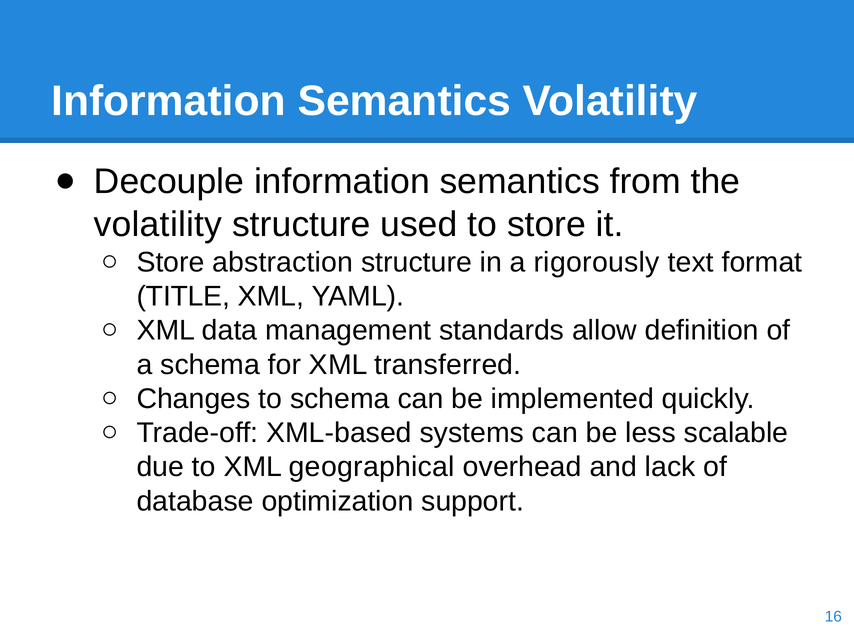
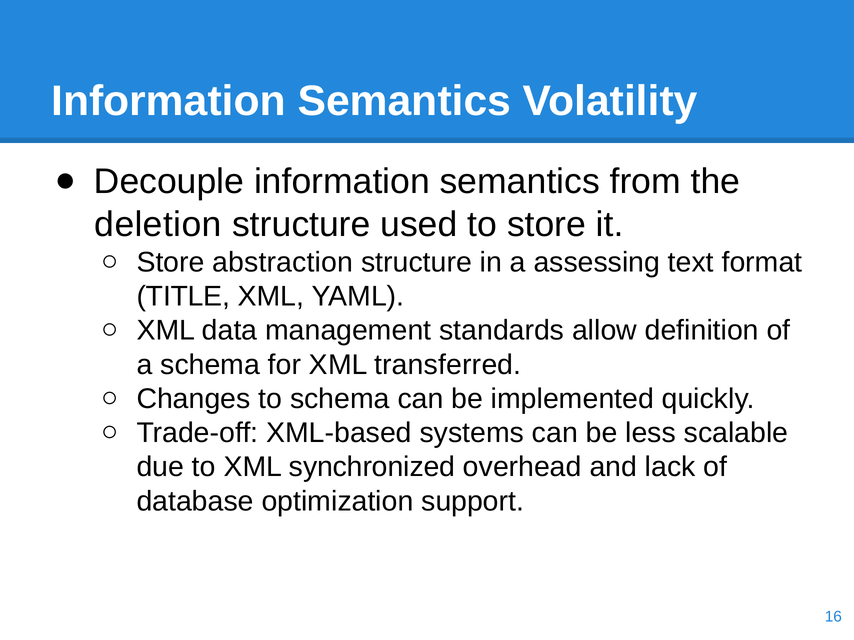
volatility at (158, 225): volatility -> deletion
rigorously: rigorously -> assessing
geographical: geographical -> synchronized
